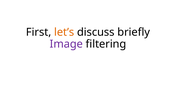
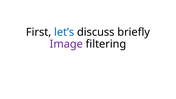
let’s colour: orange -> blue
